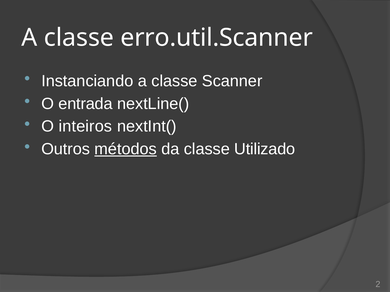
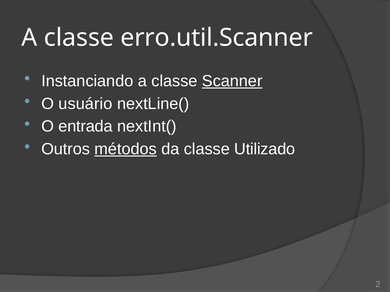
Scanner underline: none -> present
entrada: entrada -> usuário
inteiros: inteiros -> entrada
